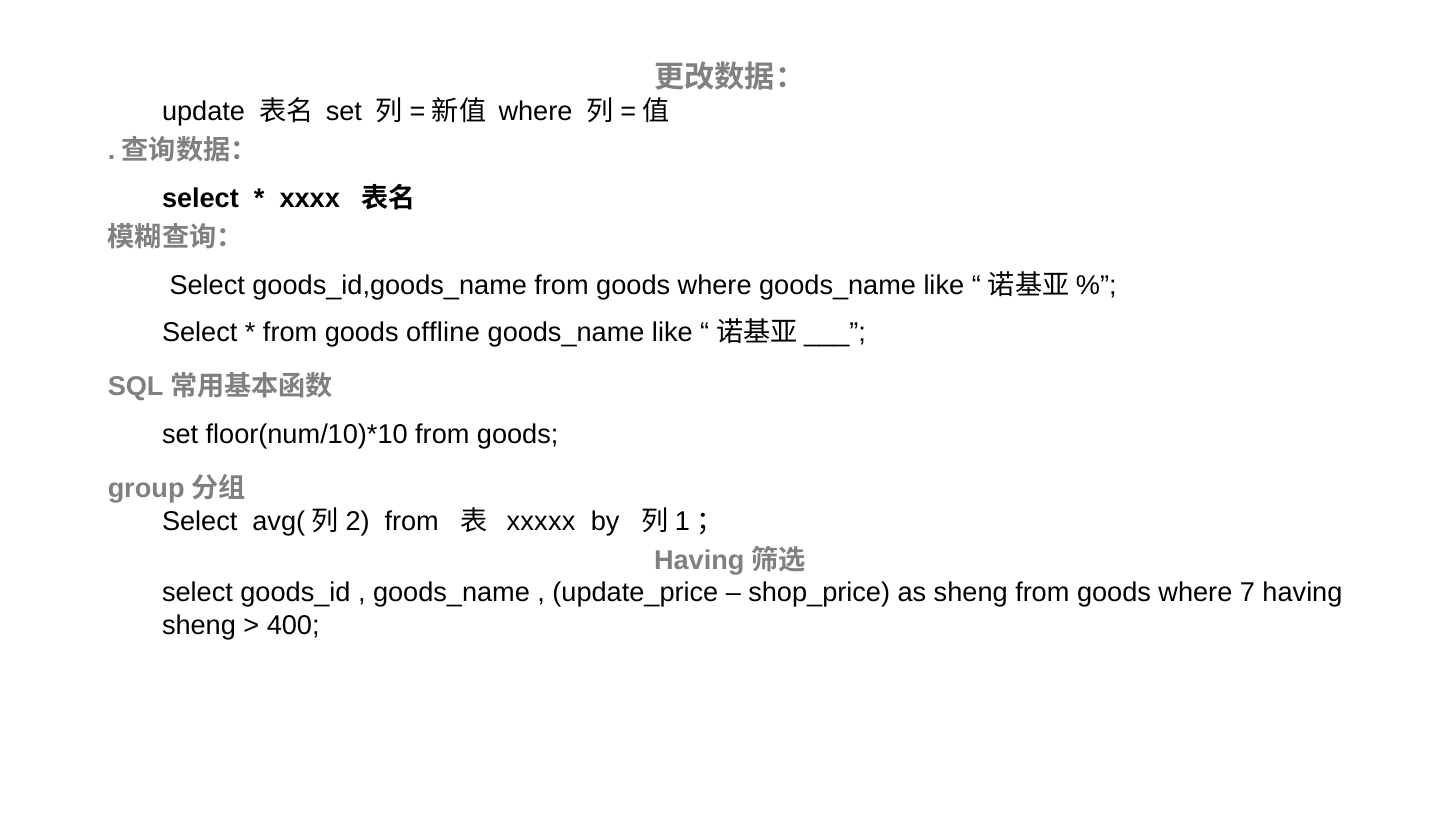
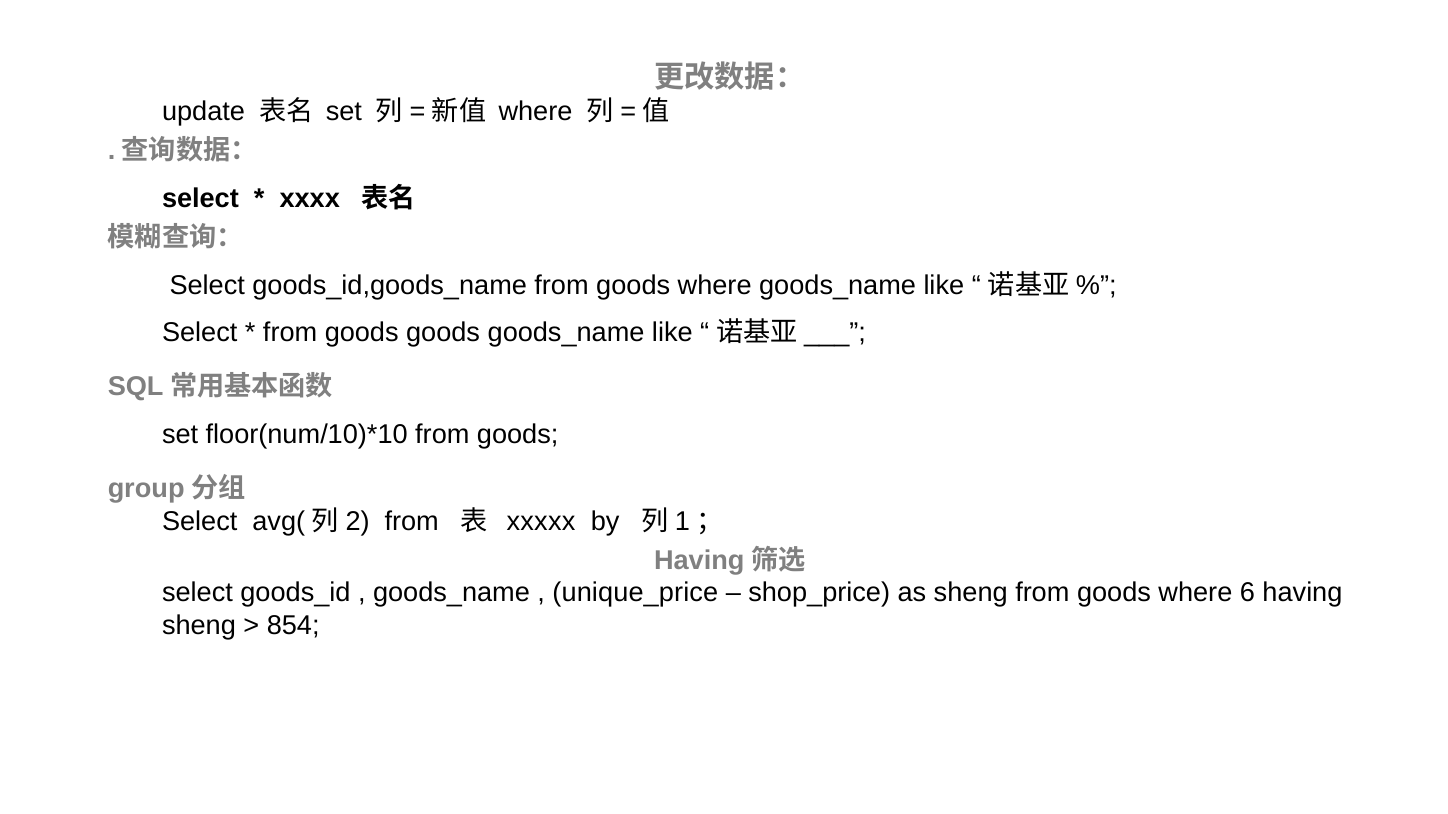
goods offline: offline -> goods
update_price: update_price -> unique_price
7: 7 -> 6
400: 400 -> 854
